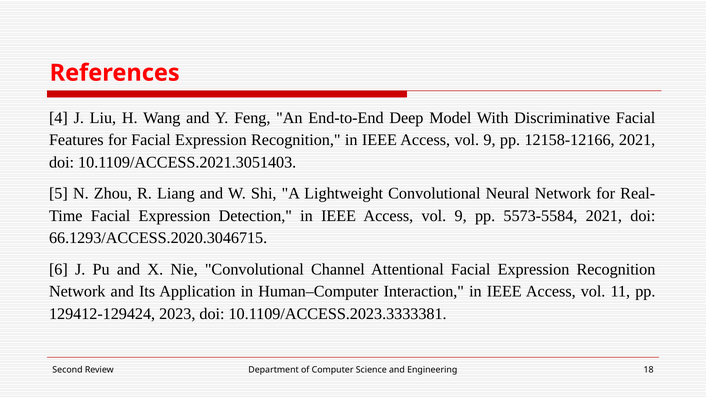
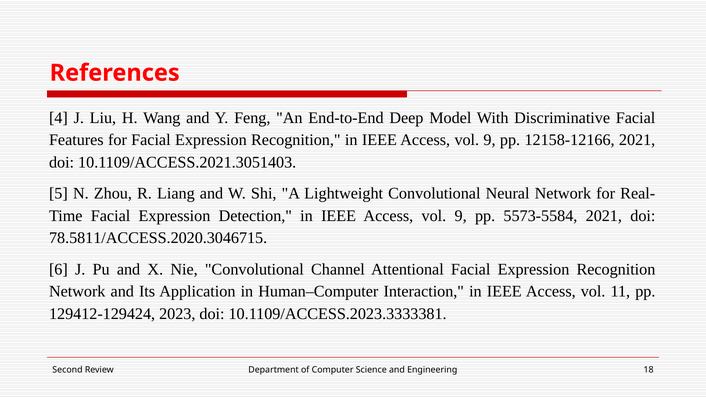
66.1293/ACCESS.2020.3046715: 66.1293/ACCESS.2020.3046715 -> 78.5811/ACCESS.2020.3046715
